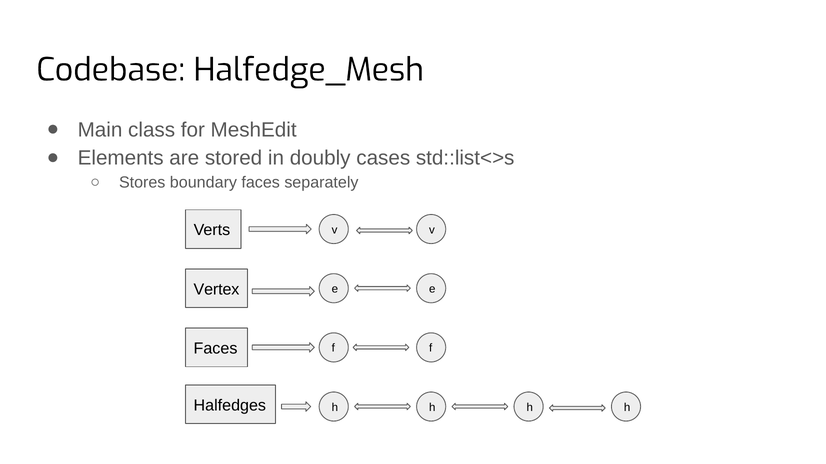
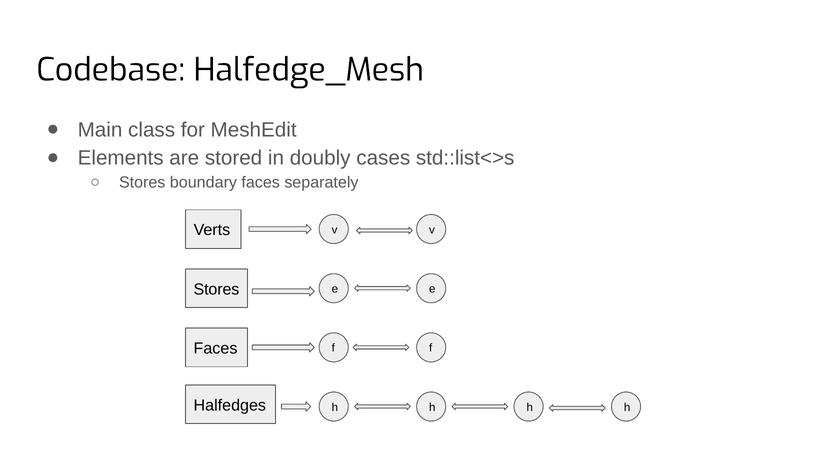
Vertex at (216, 290): Vertex -> Stores
